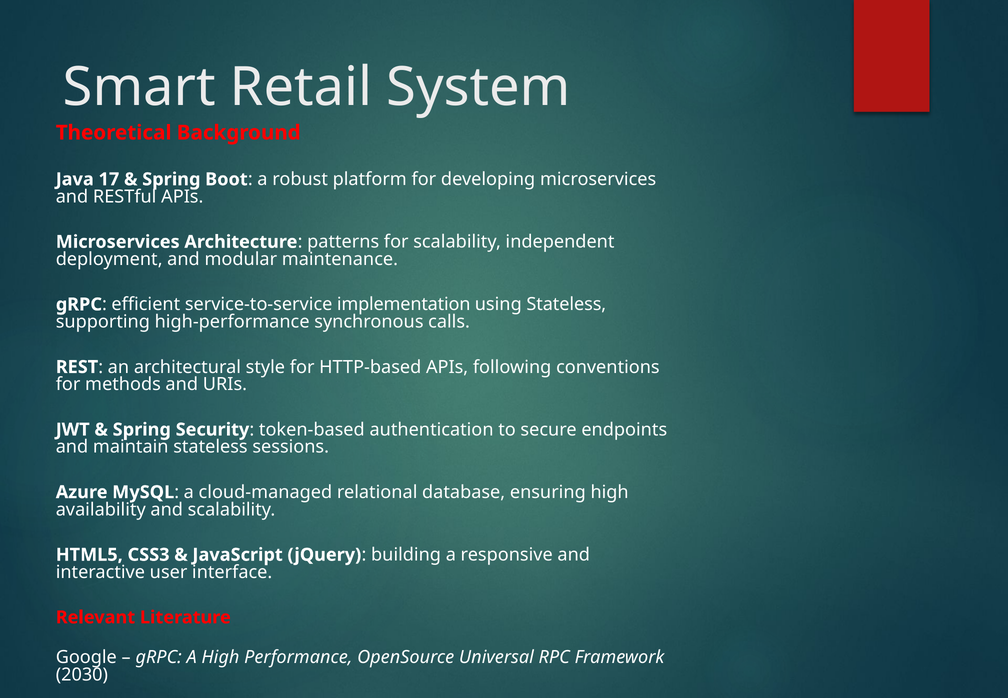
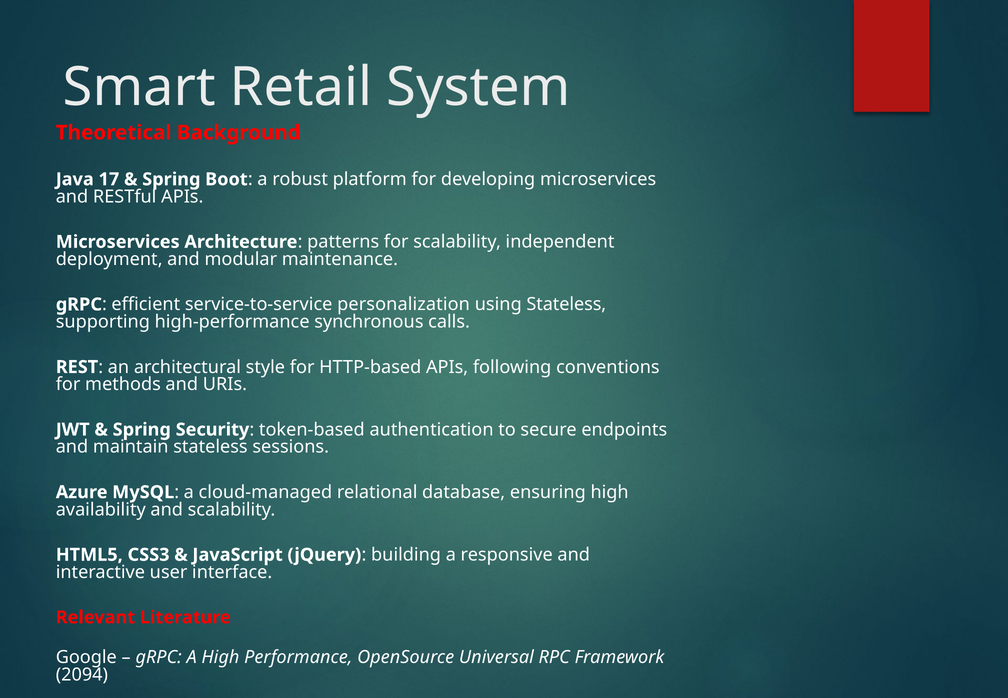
implementation: implementation -> personalization
2030: 2030 -> 2094
